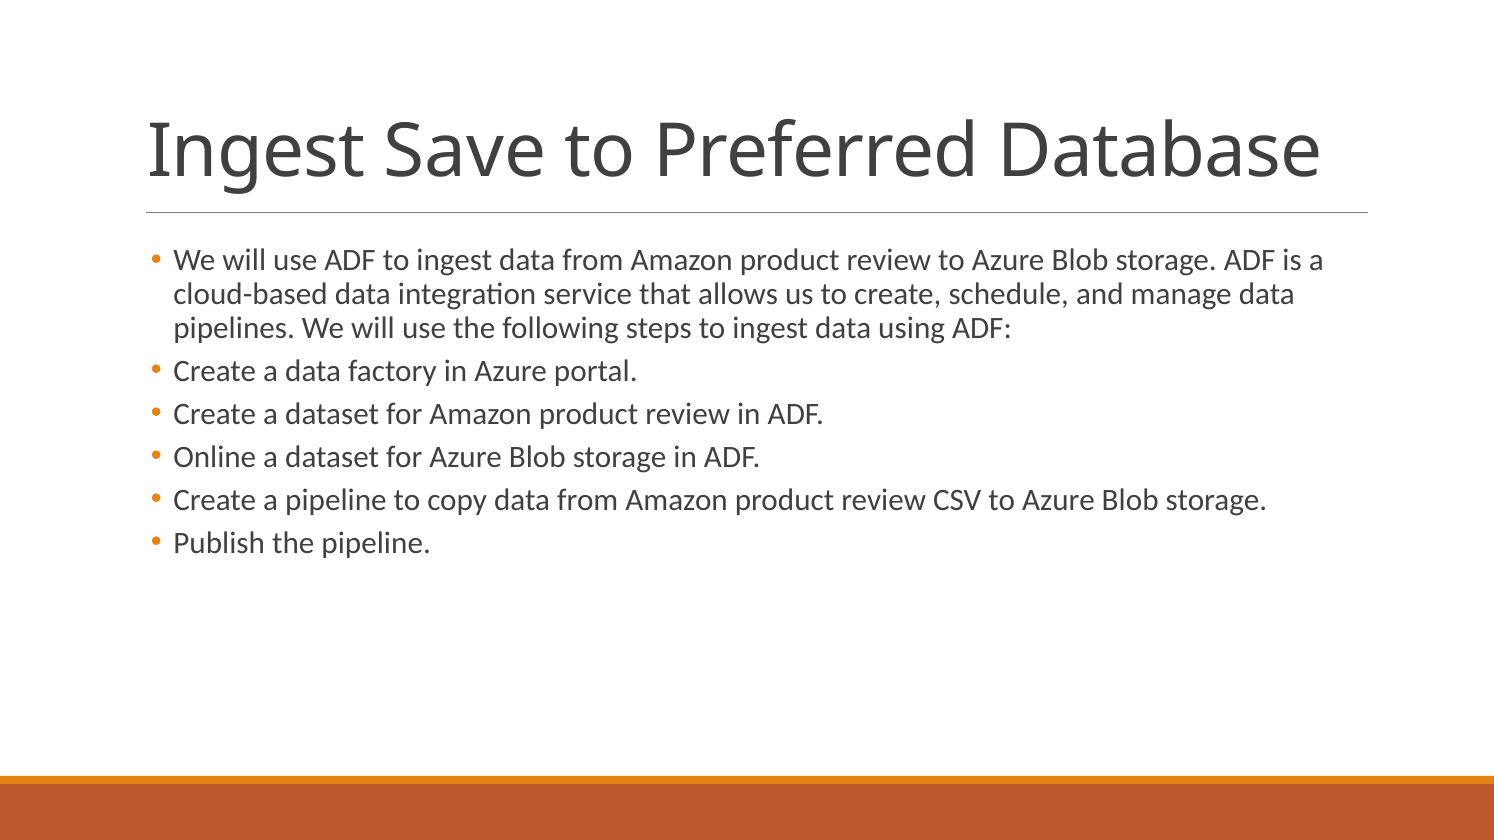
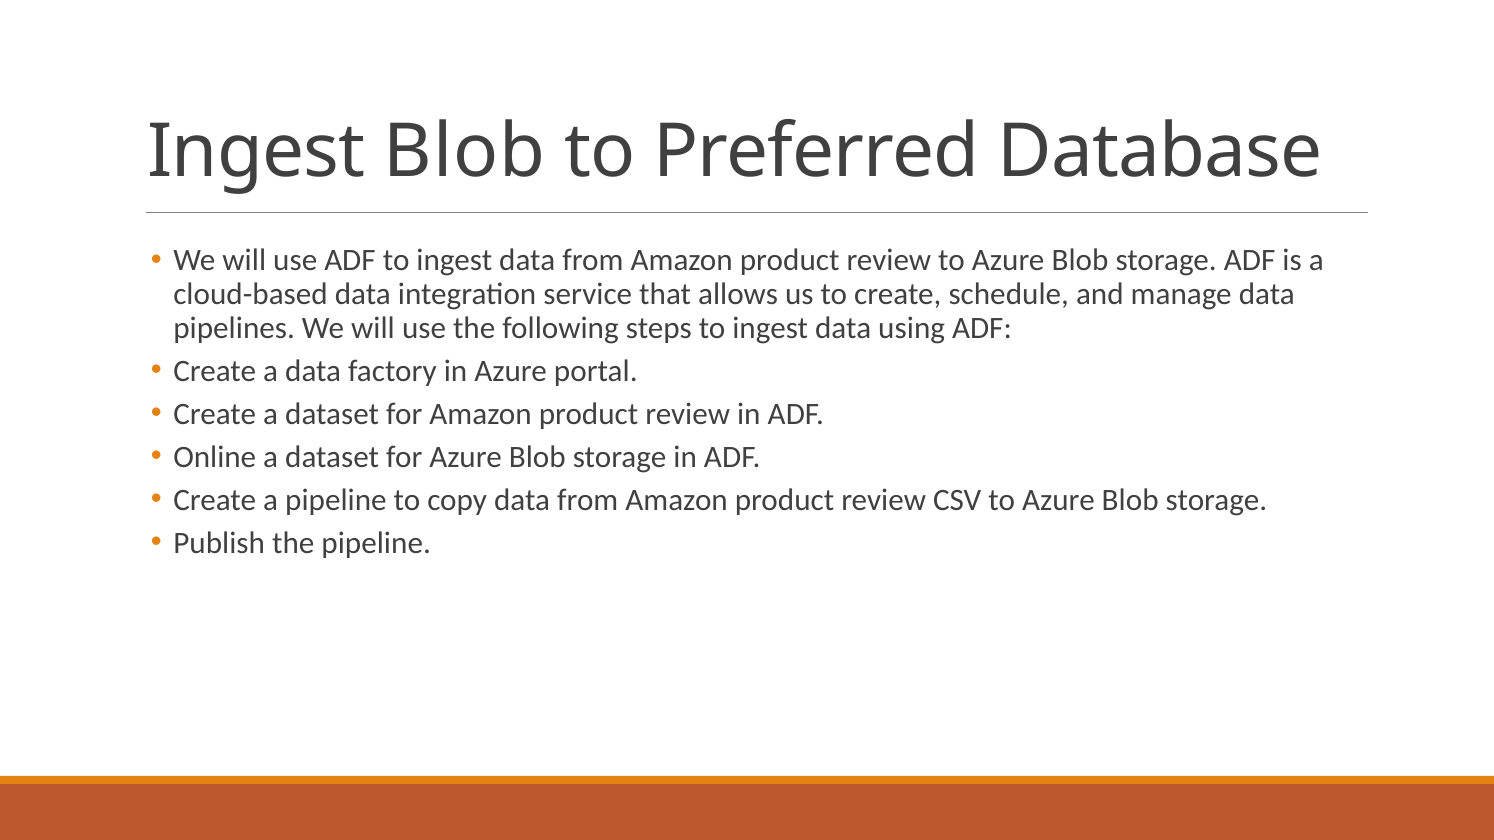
Ingest Save: Save -> Blob
